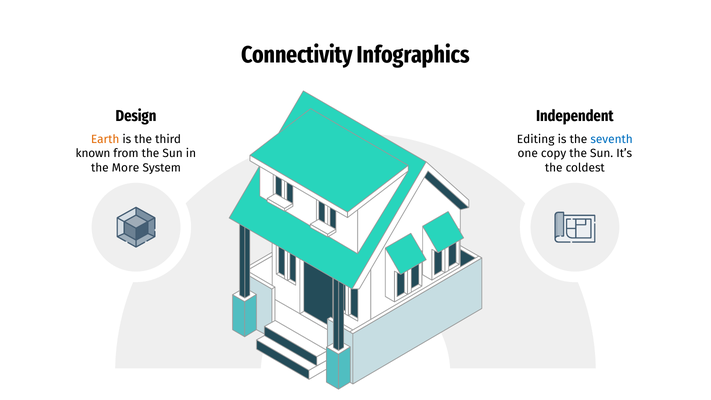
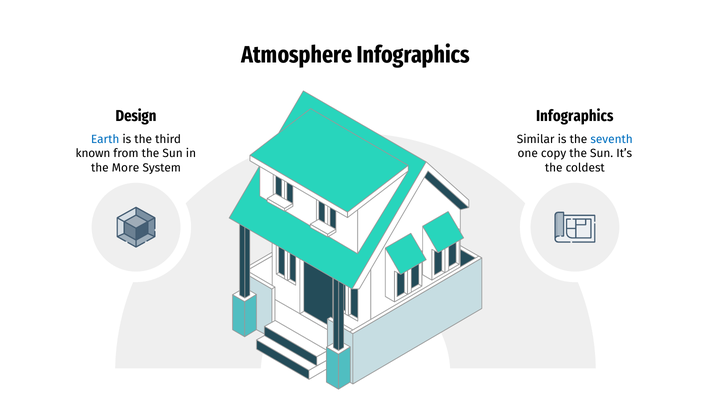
Connectivity: Connectivity -> Atmosphere
Design Independent: Independent -> Infographics
Earth colour: orange -> blue
Editing: Editing -> Similar
